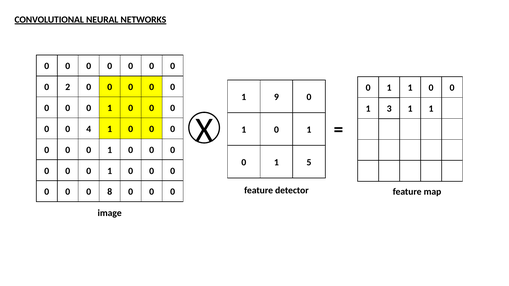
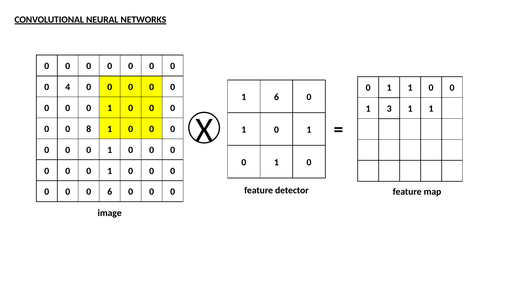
2: 2 -> 4
1 9: 9 -> 6
4: 4 -> 8
5 at (309, 162): 5 -> 0
0 8: 8 -> 6
